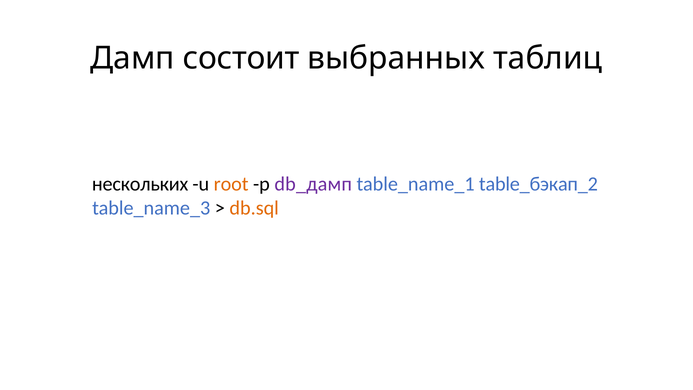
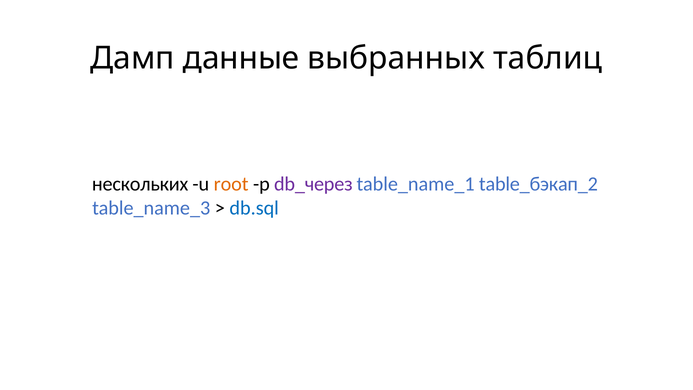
состоит: состоит -> данные
db_дамп: db_дамп -> db_через
db.sql colour: orange -> blue
